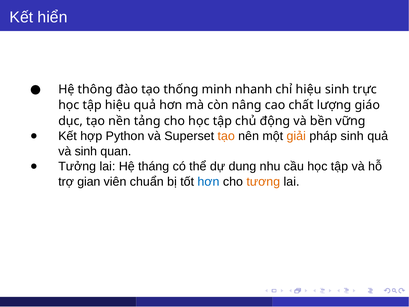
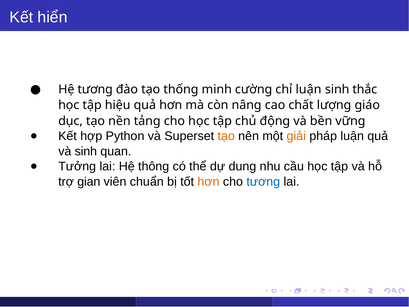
Hệ thông: thông -> tương
nhanh: nhanh -> cường
chỉ hiệu: hiệu -> luận
trực: trực -> thắc
pháp sinh: sinh -> luận
tháng: tháng -> thông
hơn at (208, 182) colour: blue -> orange
tương at (263, 182) colour: orange -> blue
